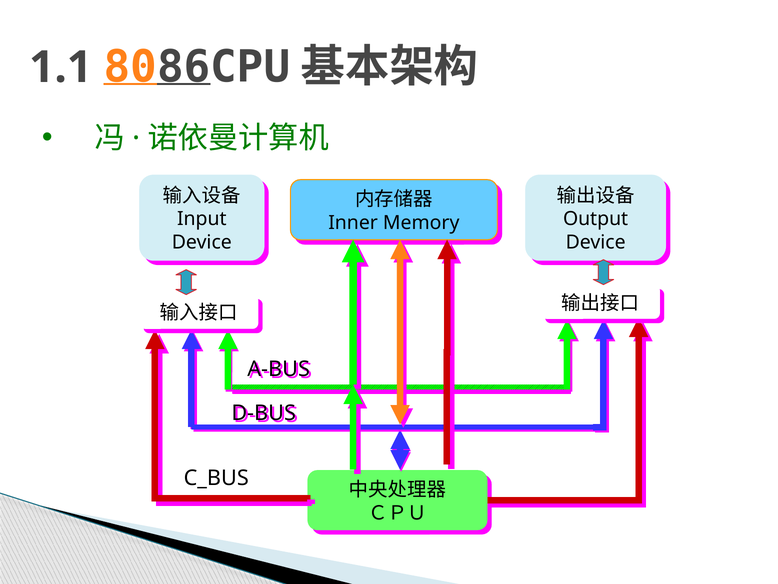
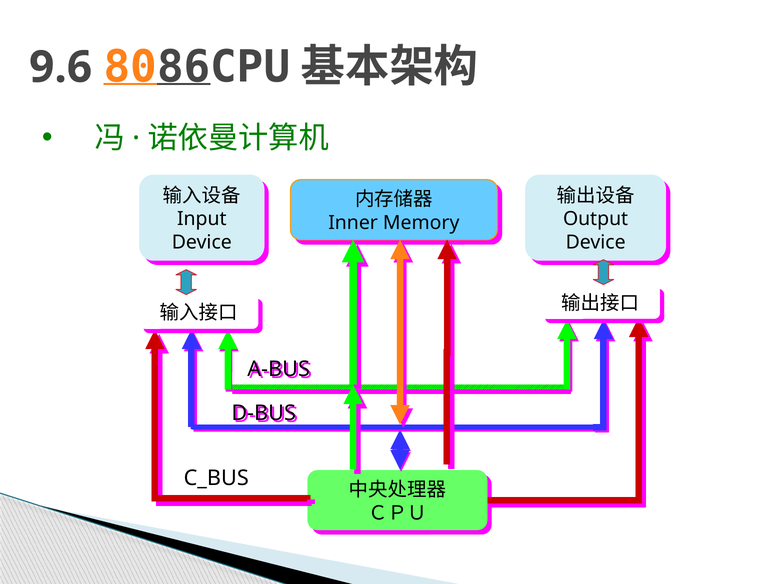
1.1: 1.1 -> 9.6
